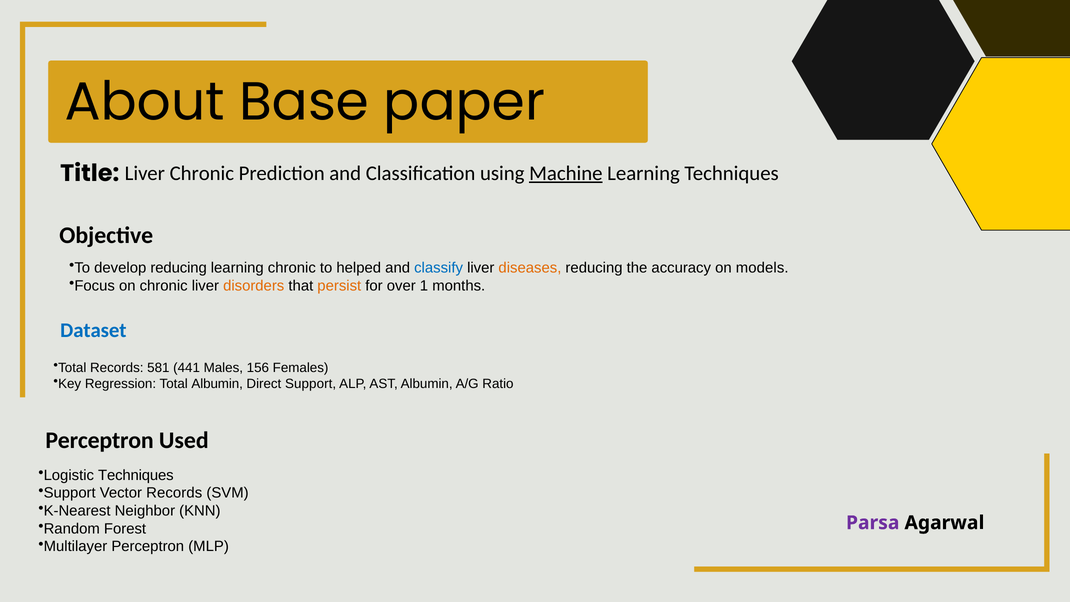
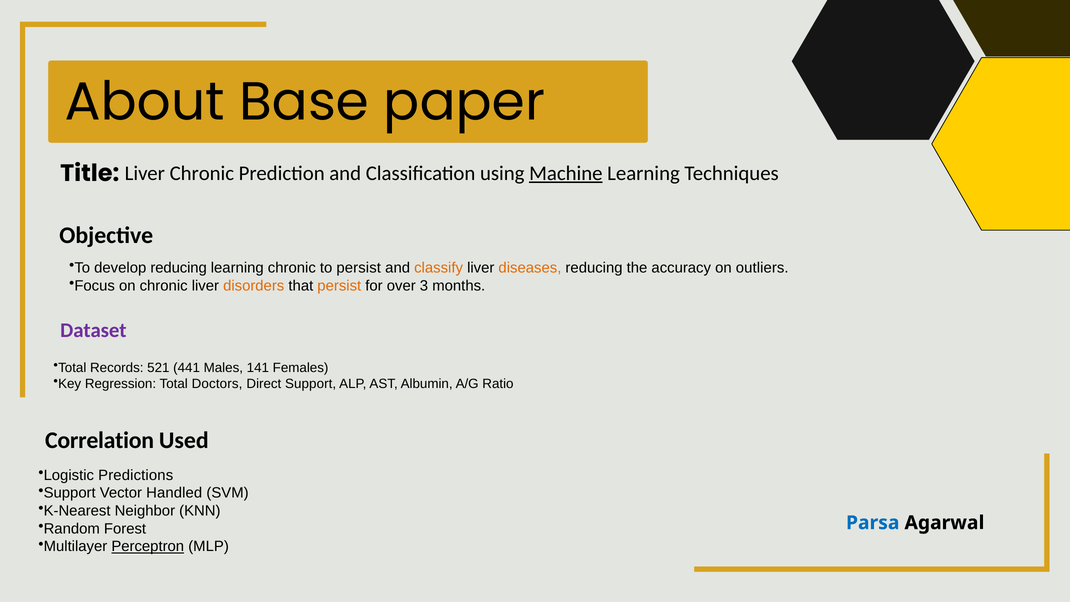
to helped: helped -> persist
classify colour: blue -> orange
models: models -> outliers
1: 1 -> 3
Dataset colour: blue -> purple
581: 581 -> 521
156: 156 -> 141
Total Albumin: Albumin -> Doctors
Perceptron at (100, 440): Perceptron -> Correlation
Logistic Techniques: Techniques -> Predictions
Vector Records: Records -> Handled
Parsa colour: purple -> blue
Perceptron at (148, 546) underline: none -> present
